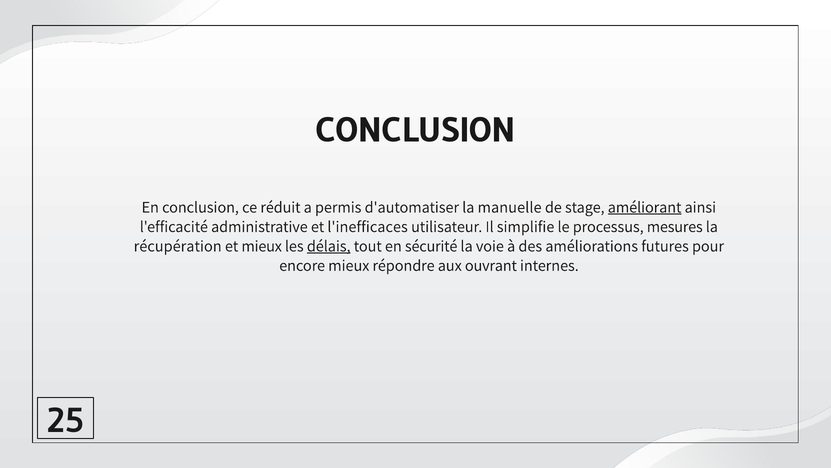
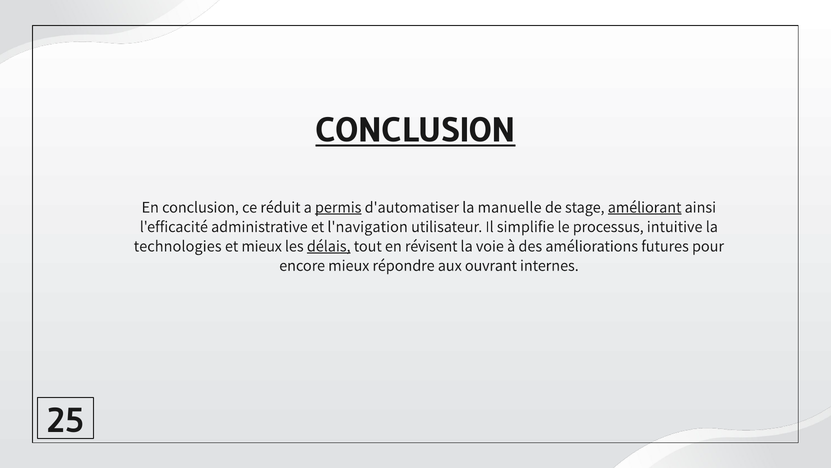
CONCLUSION at (415, 130) underline: none -> present
permis underline: none -> present
l'inefficaces: l'inefficaces -> l'navigation
mesures: mesures -> intuitive
récupération: récupération -> technologies
sécurité: sécurité -> révisent
